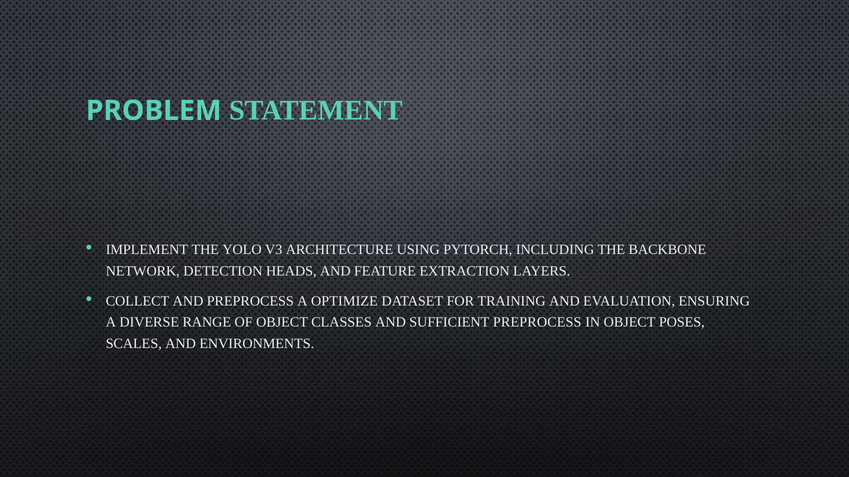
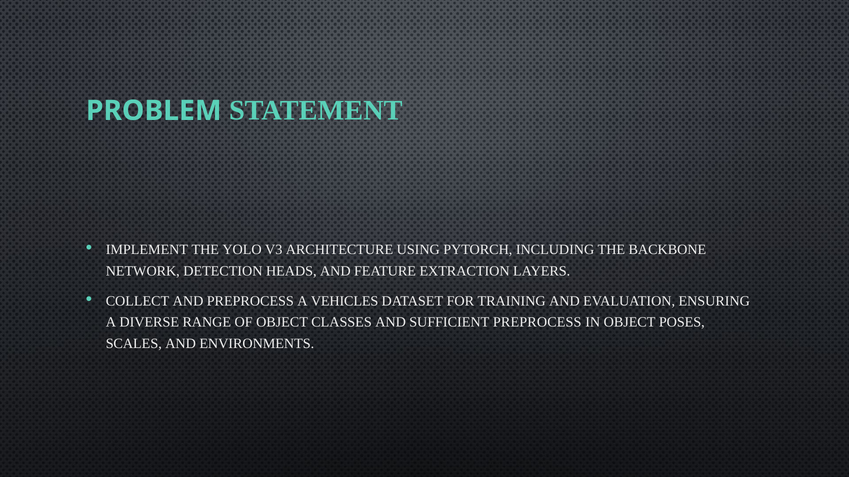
OPTIMIZE: OPTIMIZE -> VEHICLES
